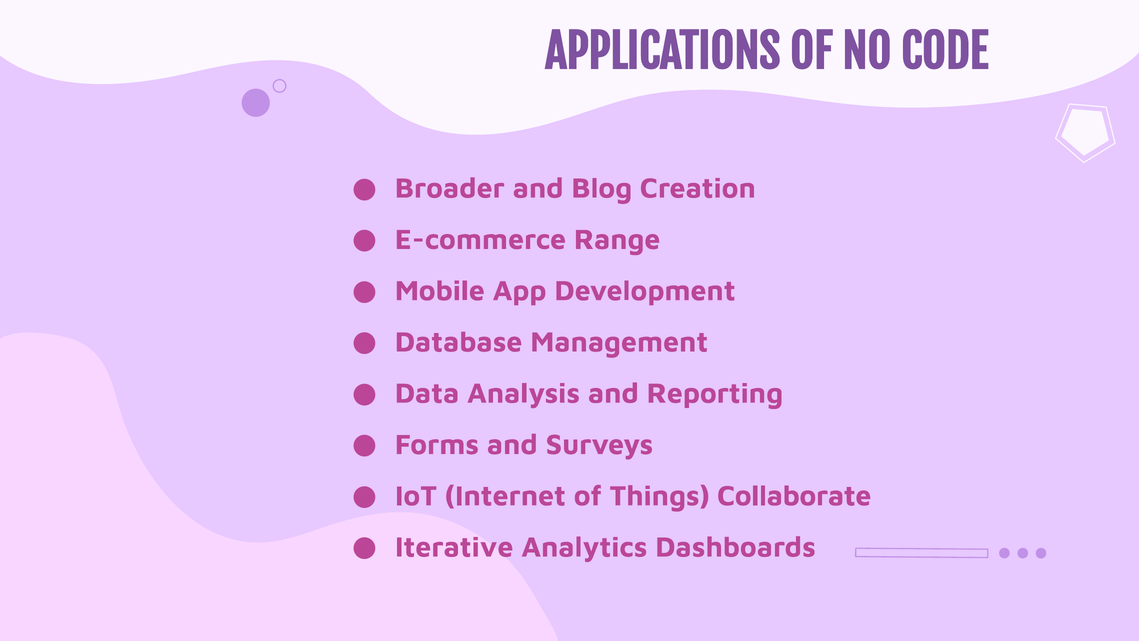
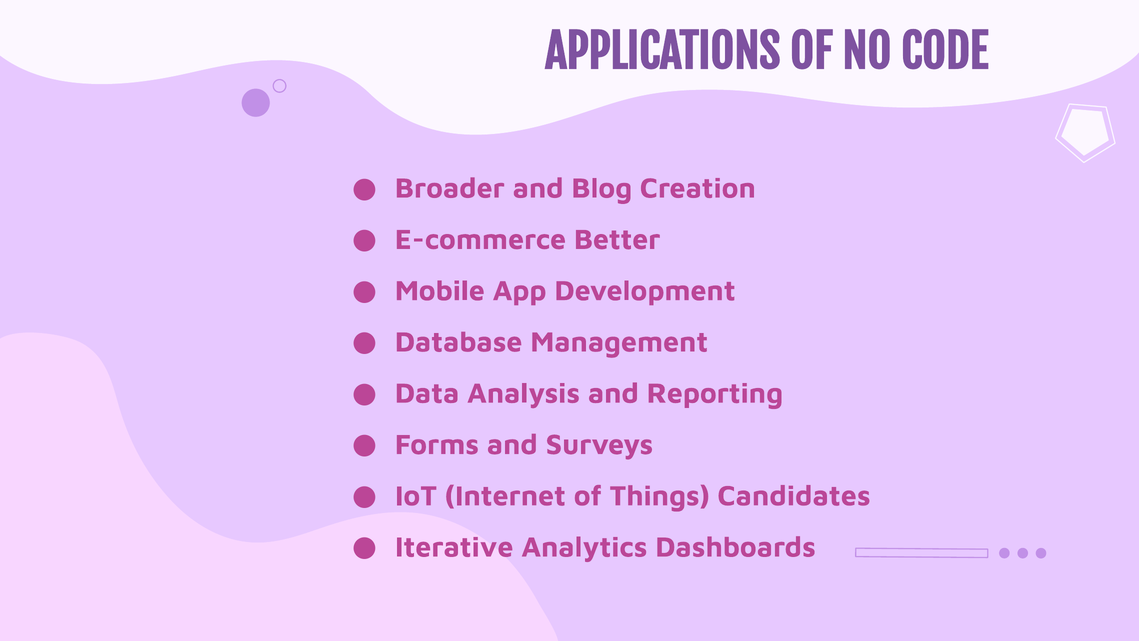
Range: Range -> Better
Collaborate: Collaborate -> Candidates
